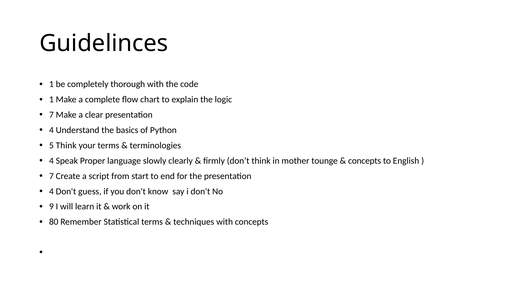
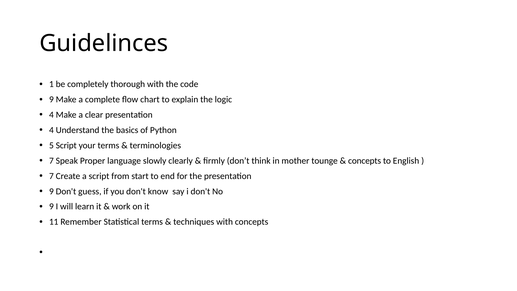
1 at (51, 100): 1 -> 9
7 at (51, 115): 7 -> 4
5 Think: Think -> Script
4 at (51, 161): 4 -> 7
4 at (51, 191): 4 -> 9
80: 80 -> 11
